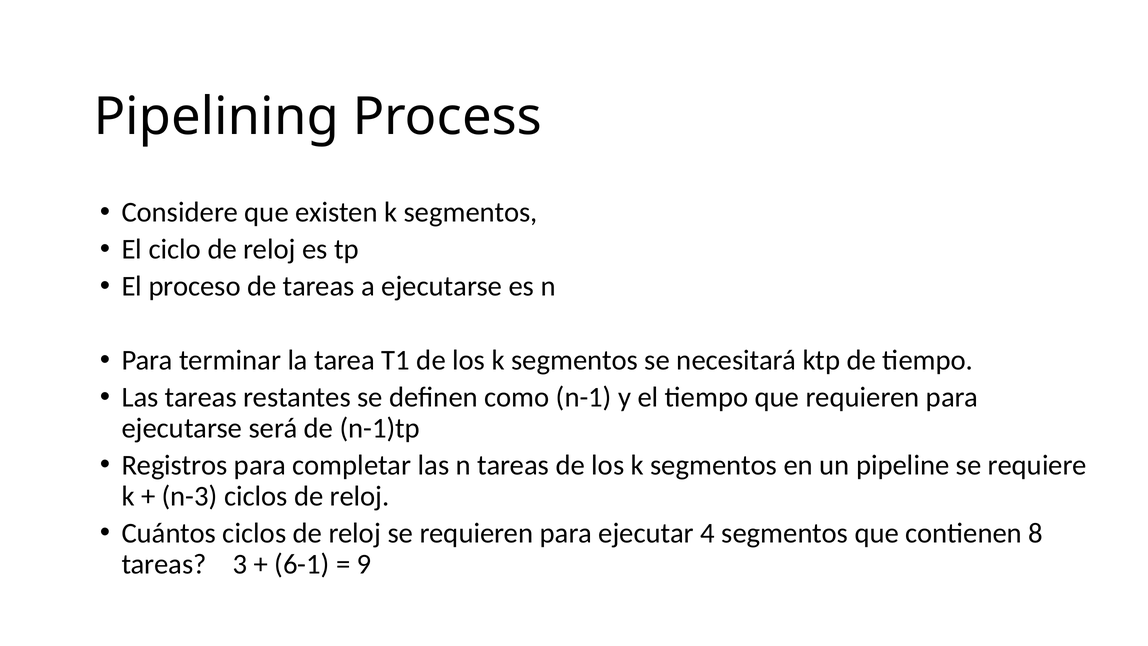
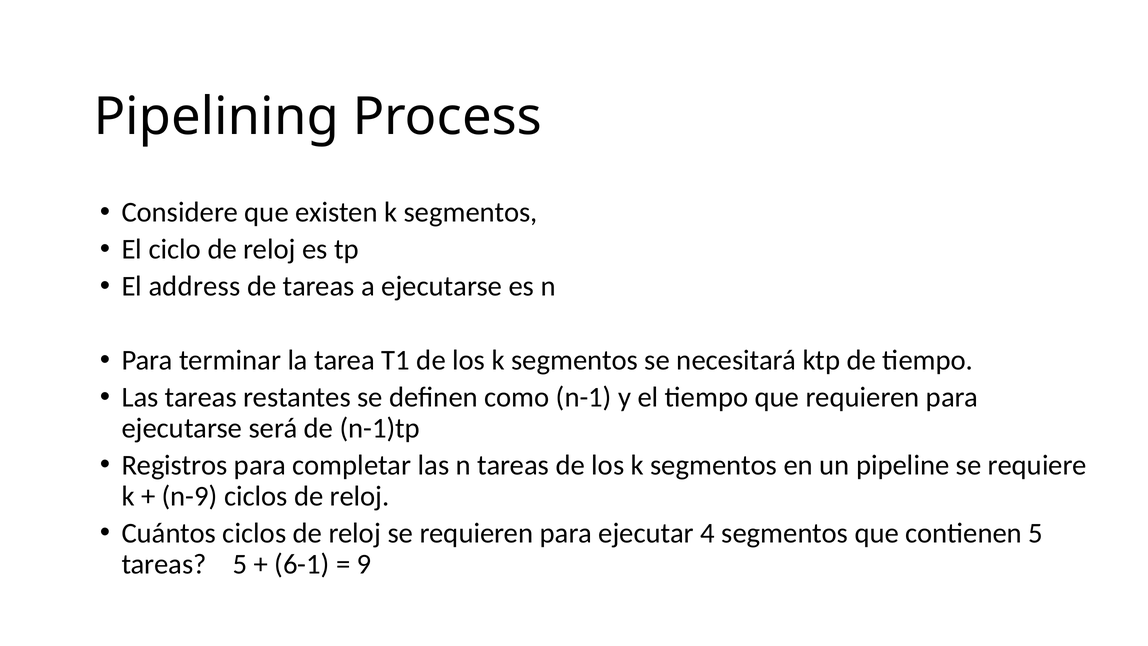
proceso: proceso -> address
n-3: n-3 -> n-9
contienen 8: 8 -> 5
tareas 3: 3 -> 5
